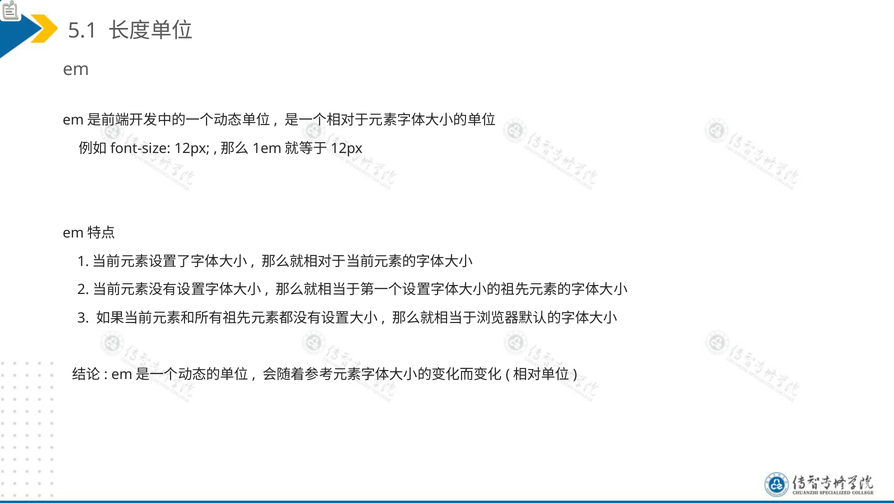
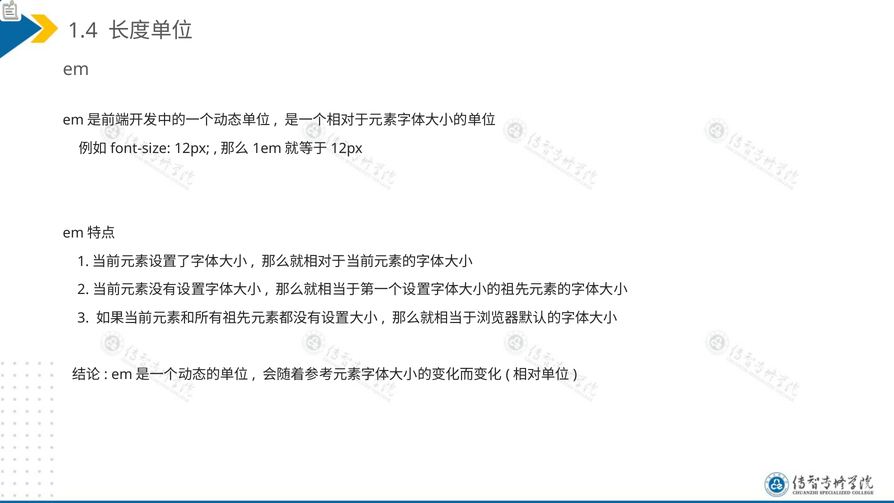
5.1: 5.1 -> 1.4
